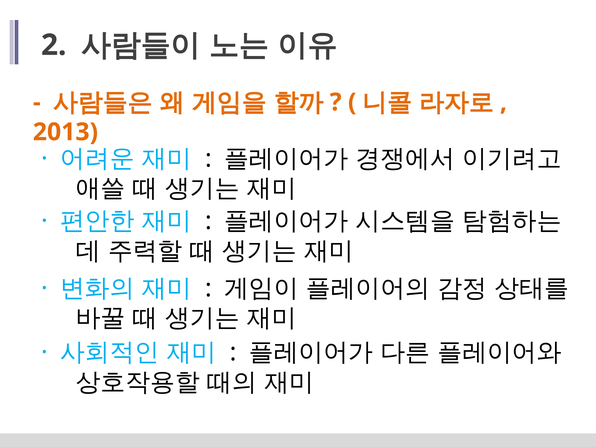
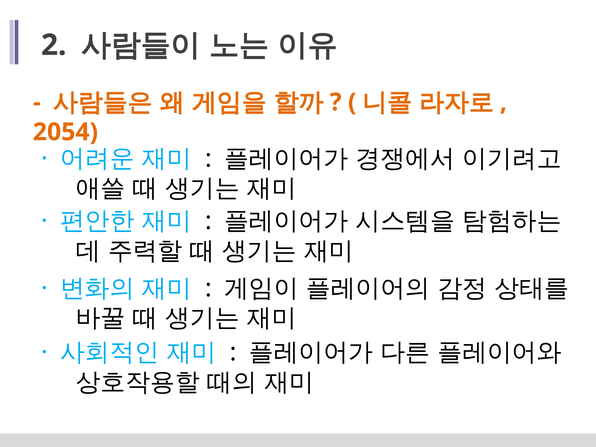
2013: 2013 -> 2054
